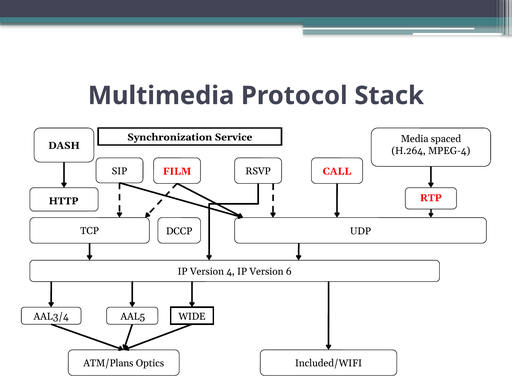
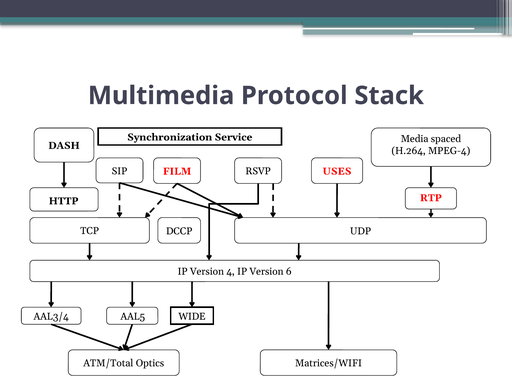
CALL: CALL -> USES
ATM/Plans: ATM/Plans -> ATM/Total
Included/WIFI: Included/WIFI -> Matrices/WIFI
